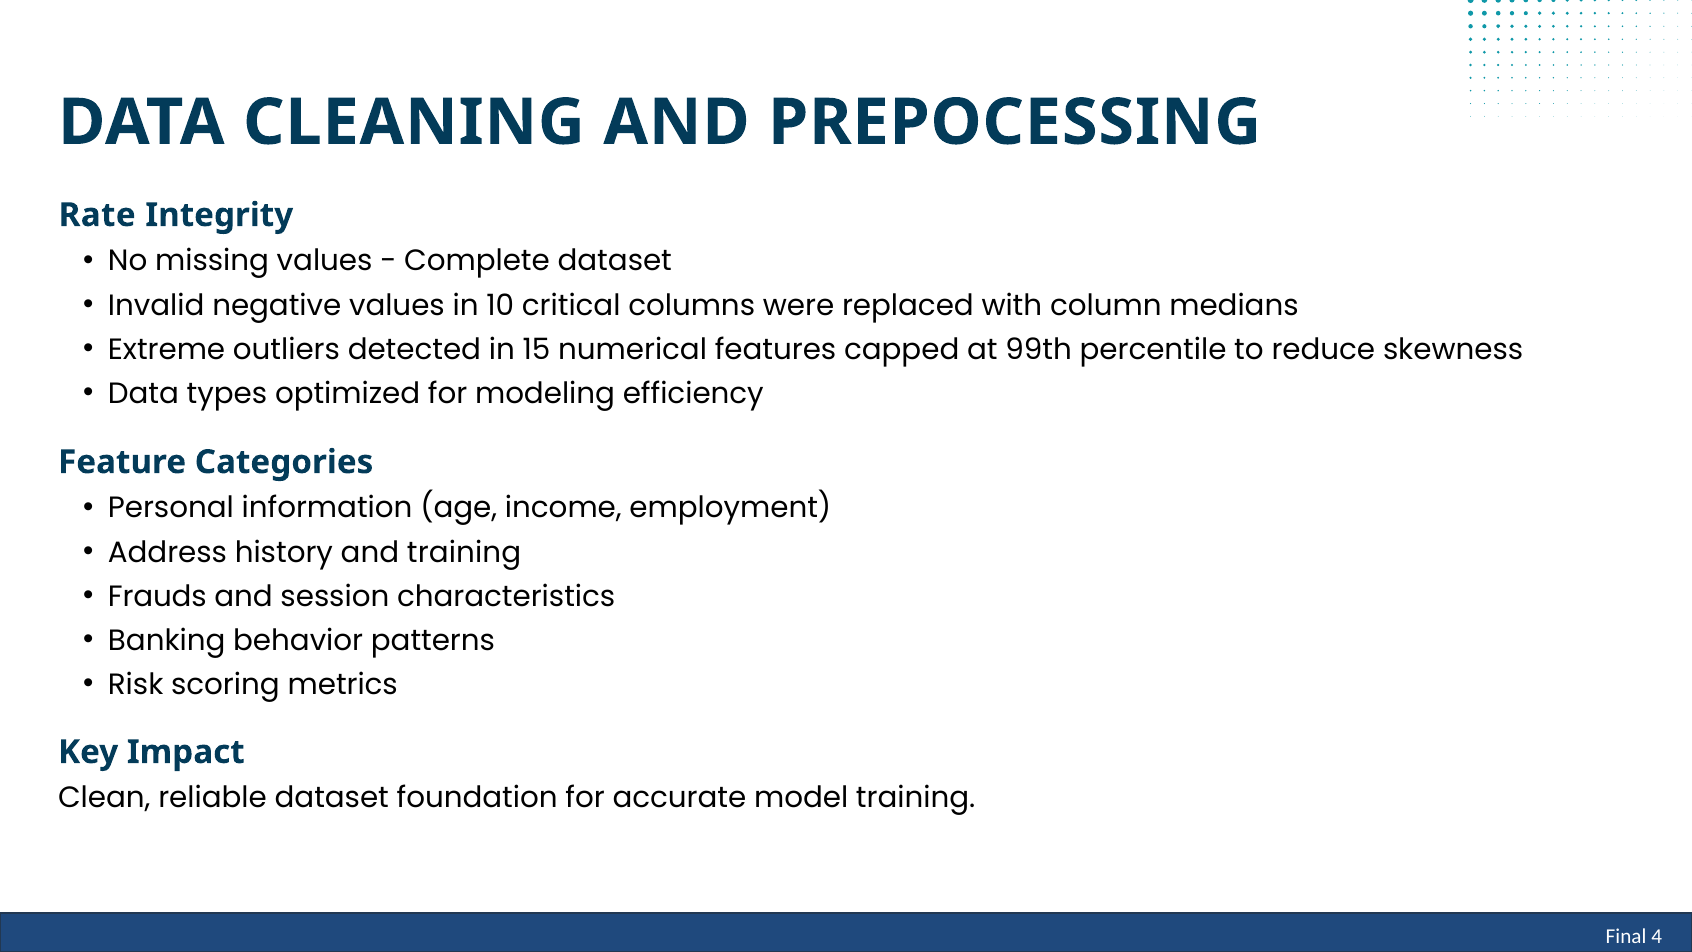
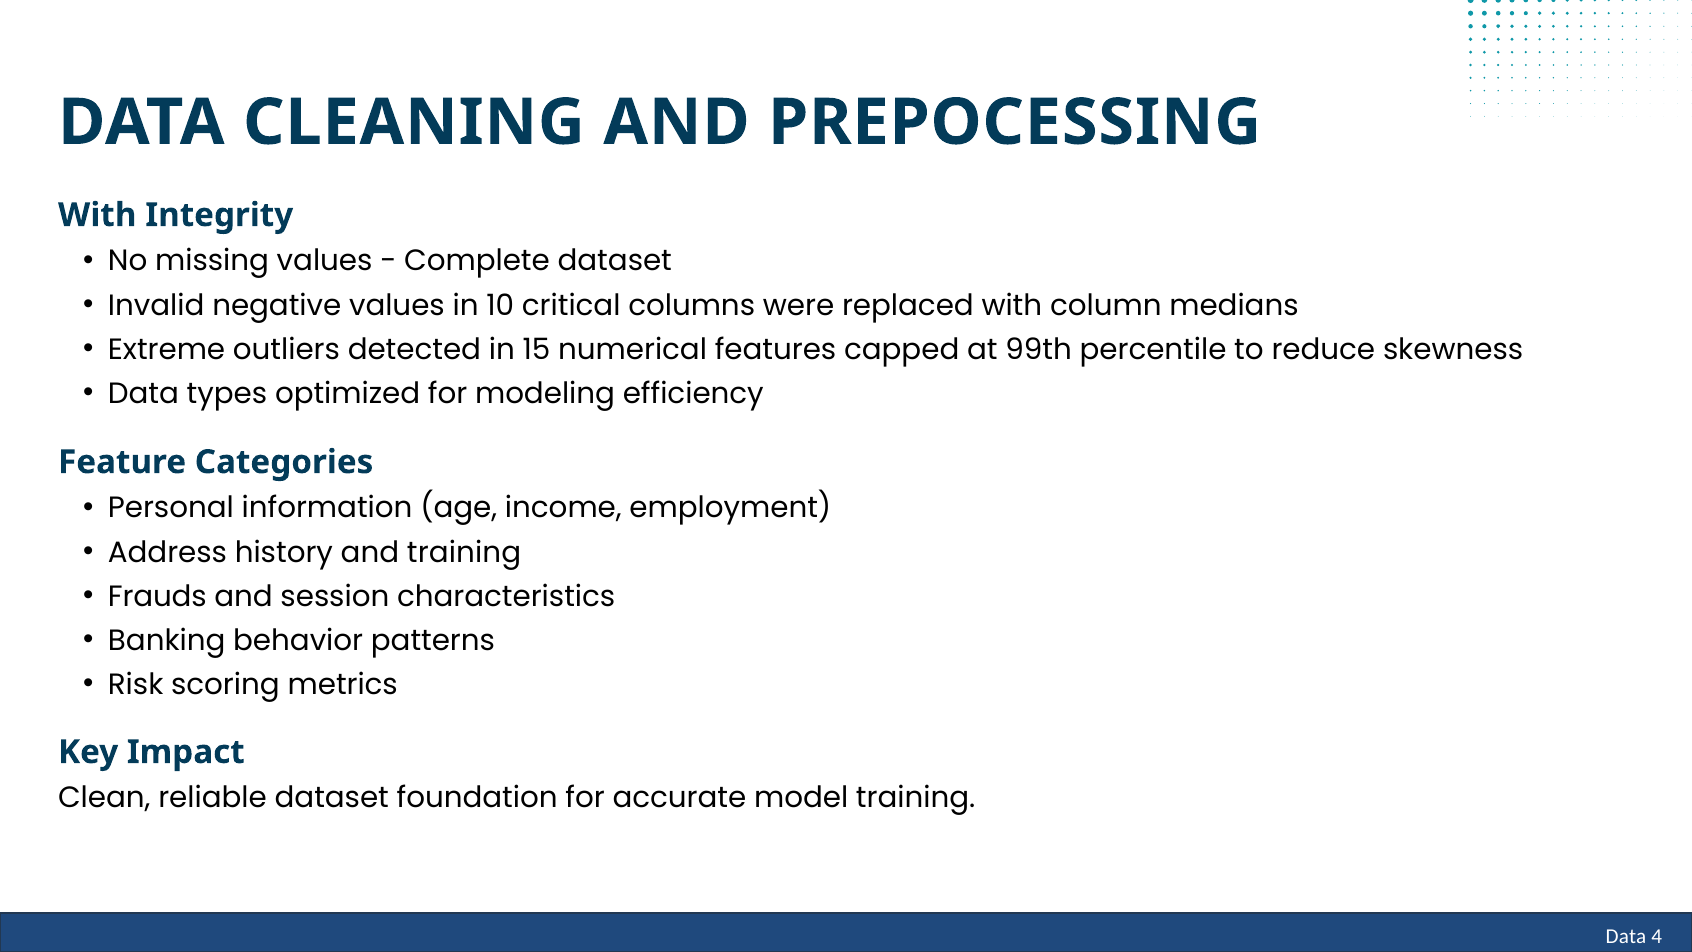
Rate at (97, 215): Rate -> With
Final at (1626, 936): Final -> Data
